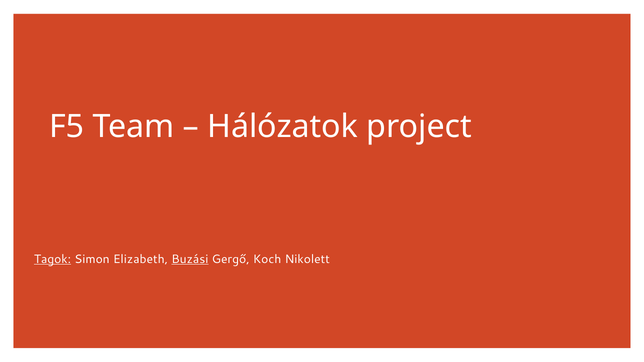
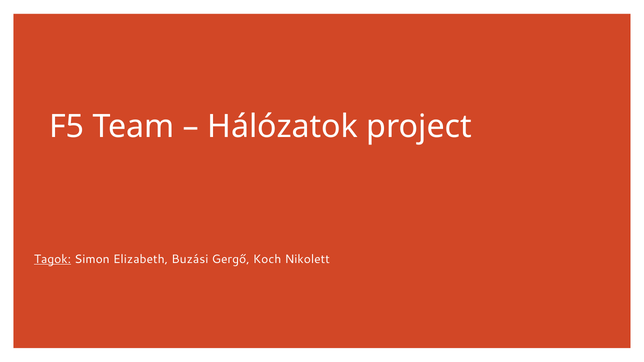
Buzási underline: present -> none
